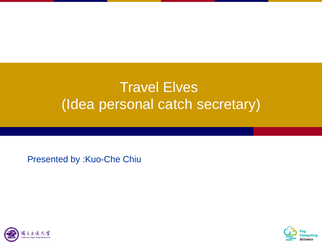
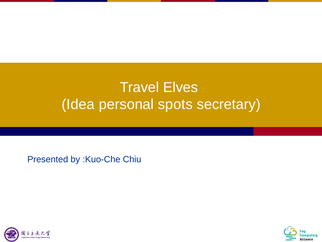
catch: catch -> spots
